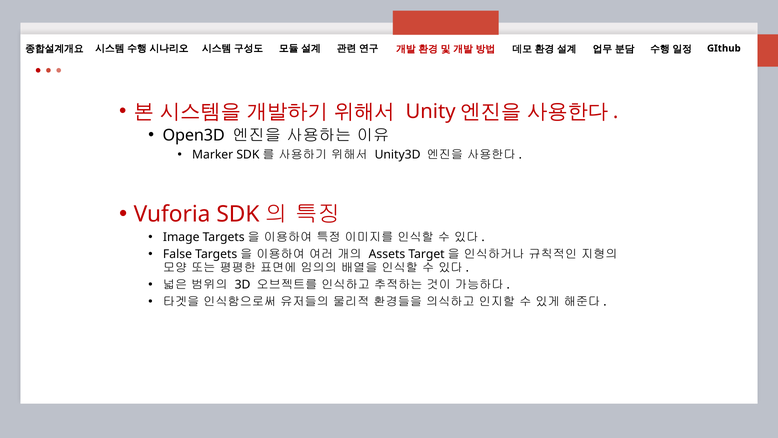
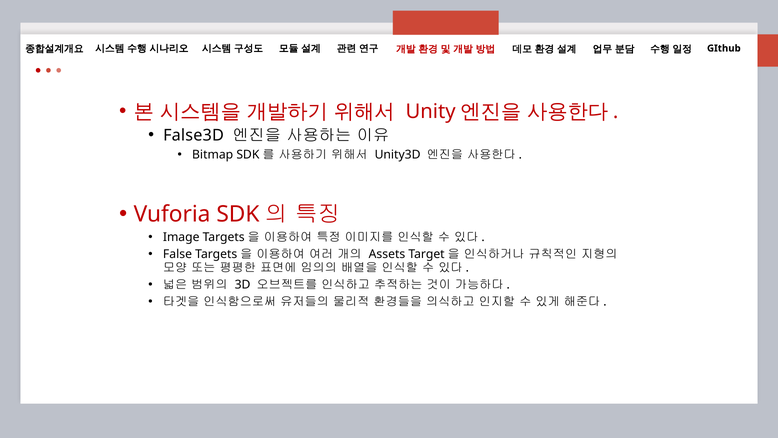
Open3D: Open3D -> False3D
Marker: Marker -> Bitmap
